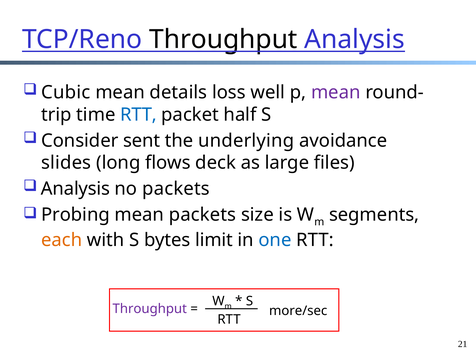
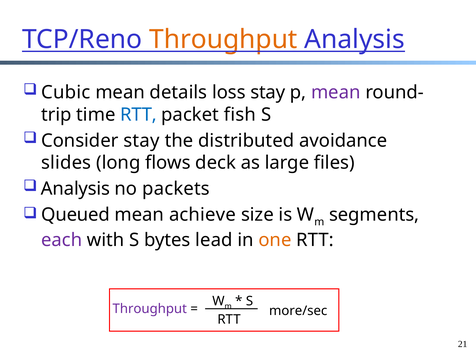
Throughput at (223, 39) colour: black -> orange
loss well: well -> stay
half: half -> fish
Consider sent: sent -> stay
underlying: underlying -> distributed
Probing: Probing -> Queued
mean packets: packets -> achieve
each colour: orange -> purple
limit: limit -> lead
one colour: blue -> orange
